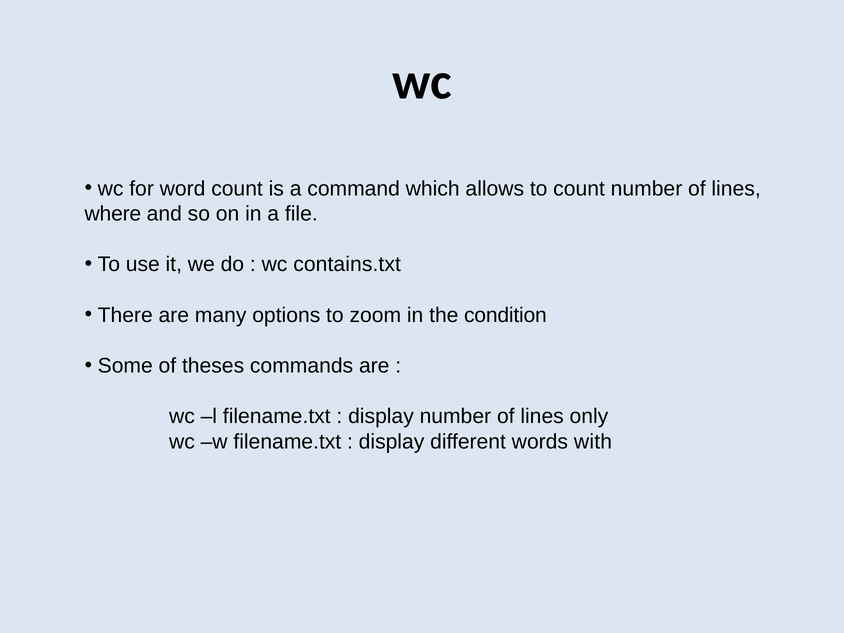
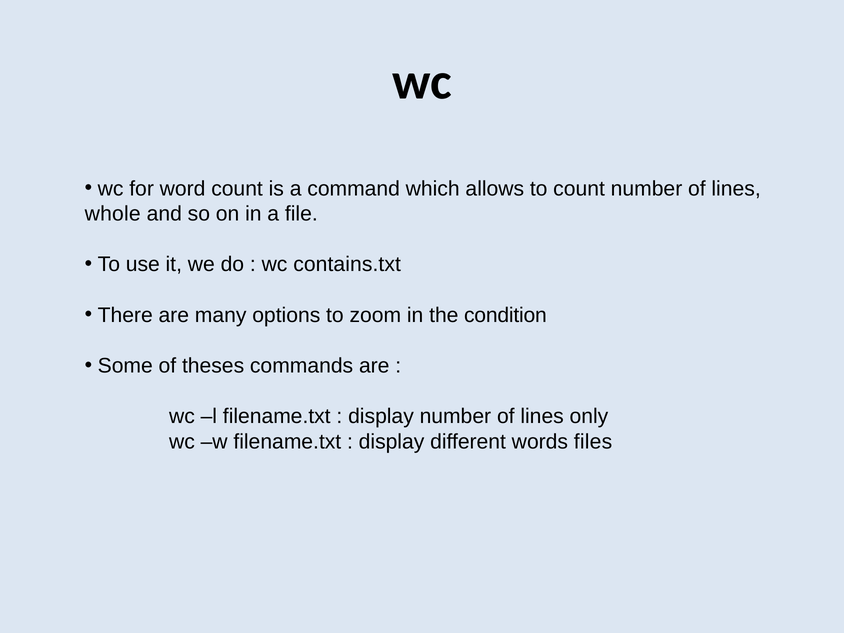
where: where -> whole
with: with -> files
